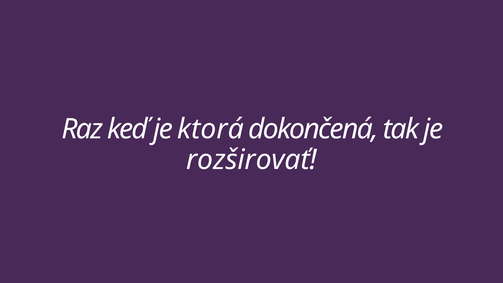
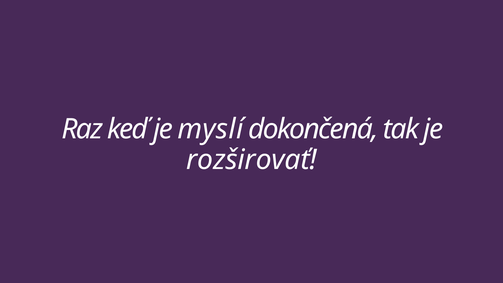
ktorá: ktorá -> myslí
